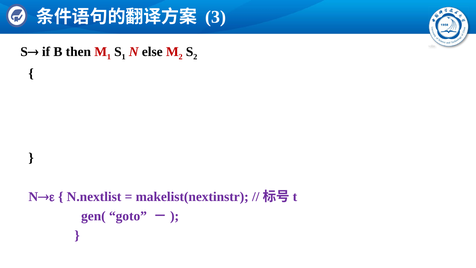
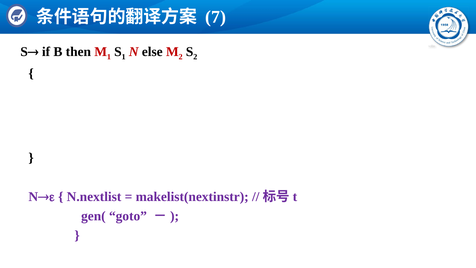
3: 3 -> 7
